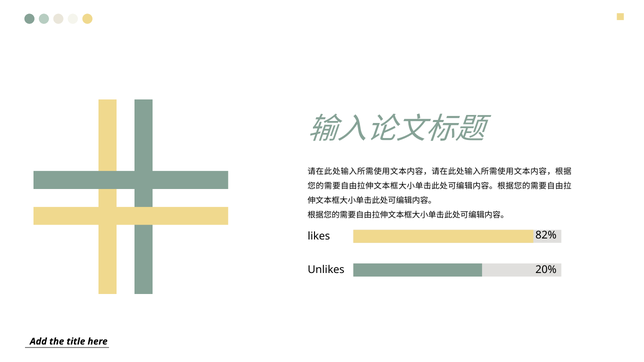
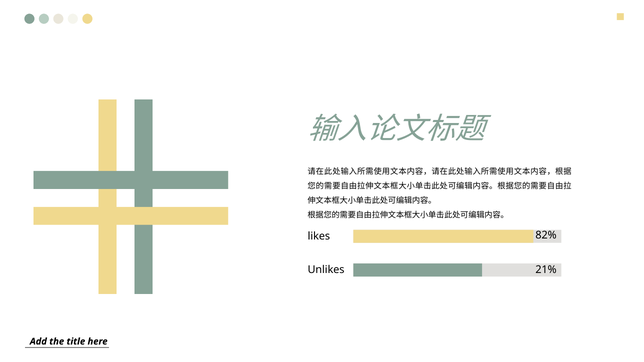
20%: 20% -> 21%
